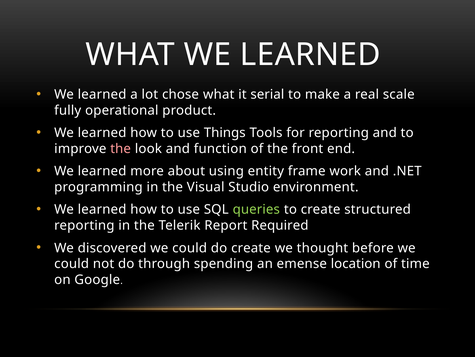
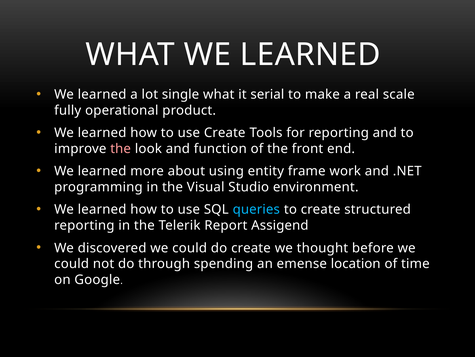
chose: chose -> single
use Things: Things -> Create
queries colour: light green -> light blue
Required: Required -> Assigend
